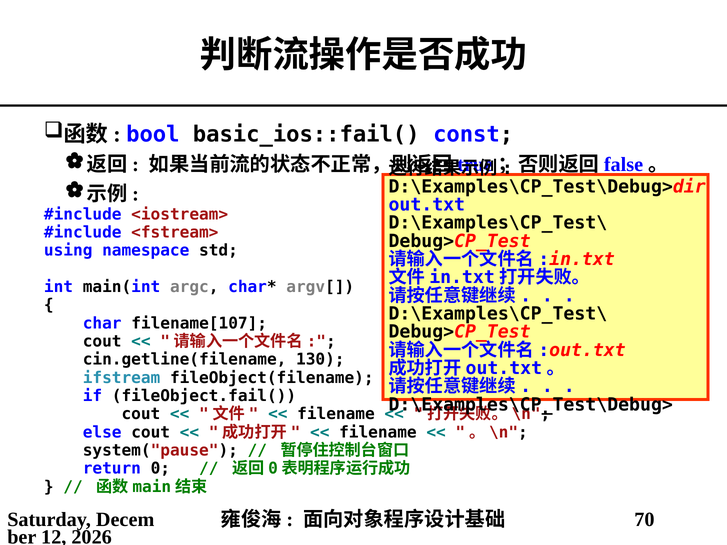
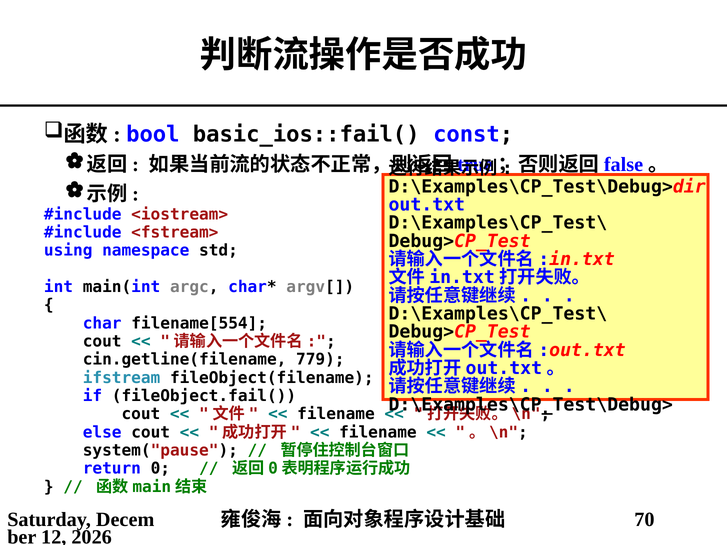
filename[107: filename[107 -> filename[554
130: 130 -> 779
